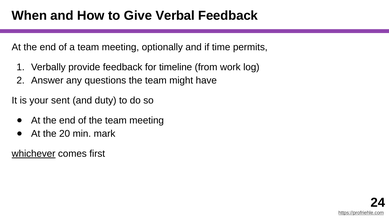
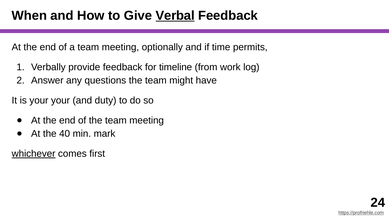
Verbal underline: none -> present
your sent: sent -> your
20: 20 -> 40
